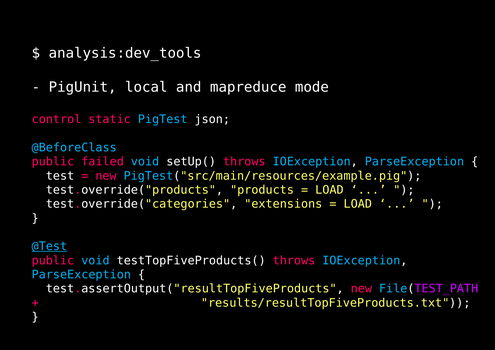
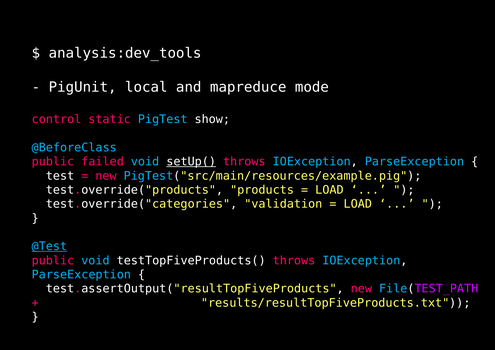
json: json -> show
setUp( underline: none -> present
extensions: extensions -> validation
